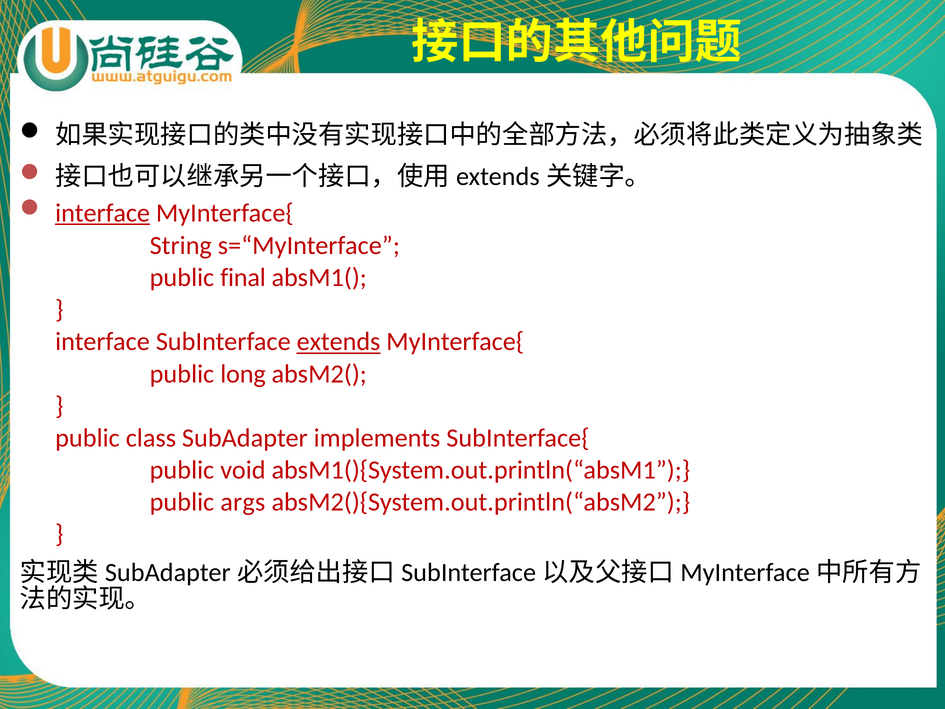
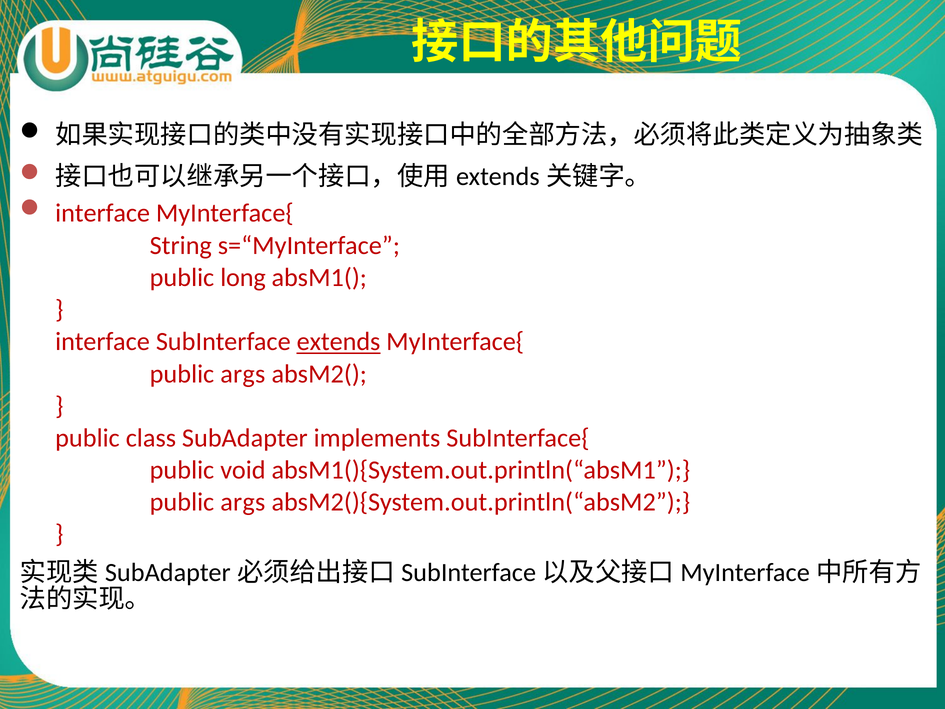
interface at (103, 213) underline: present -> none
final: final -> long
long at (243, 374): long -> args
